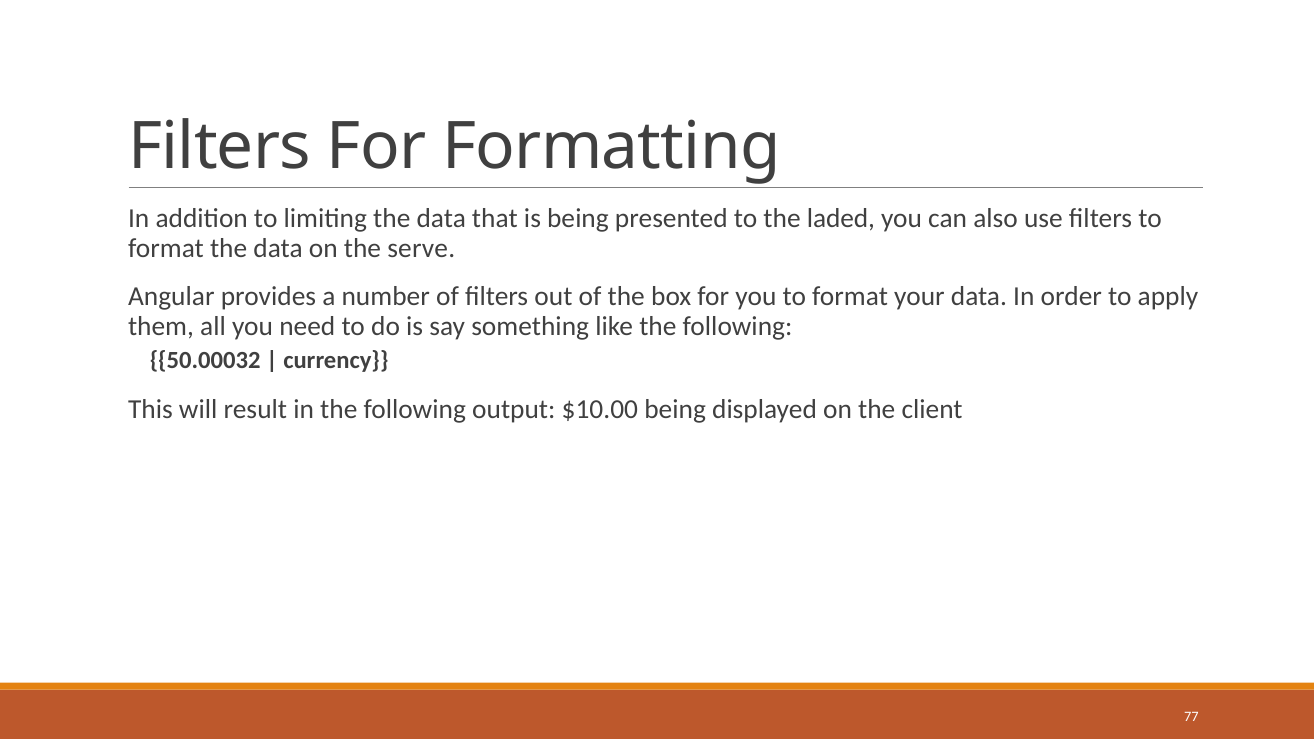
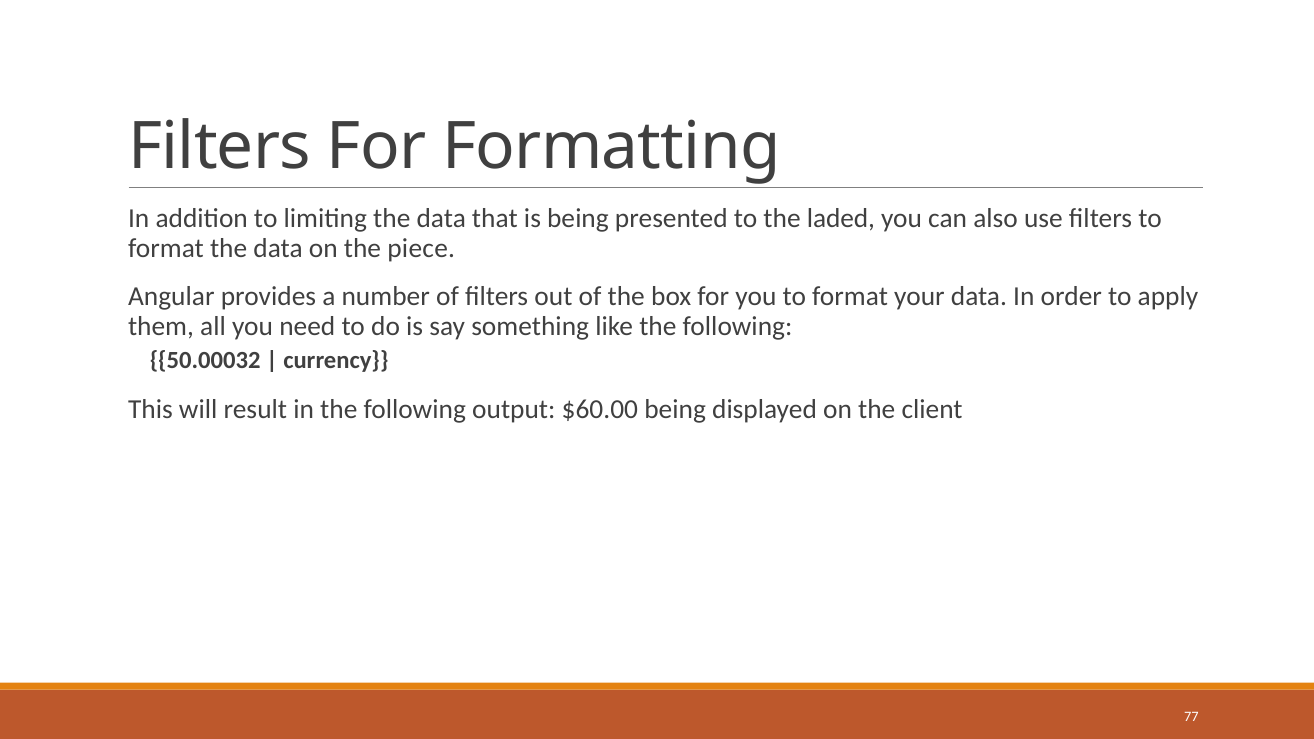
serve: serve -> piece
$10.00: $10.00 -> $60.00
